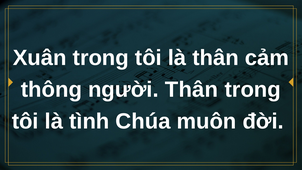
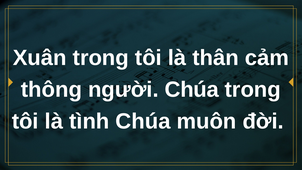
người Thân: Thân -> Chúa
